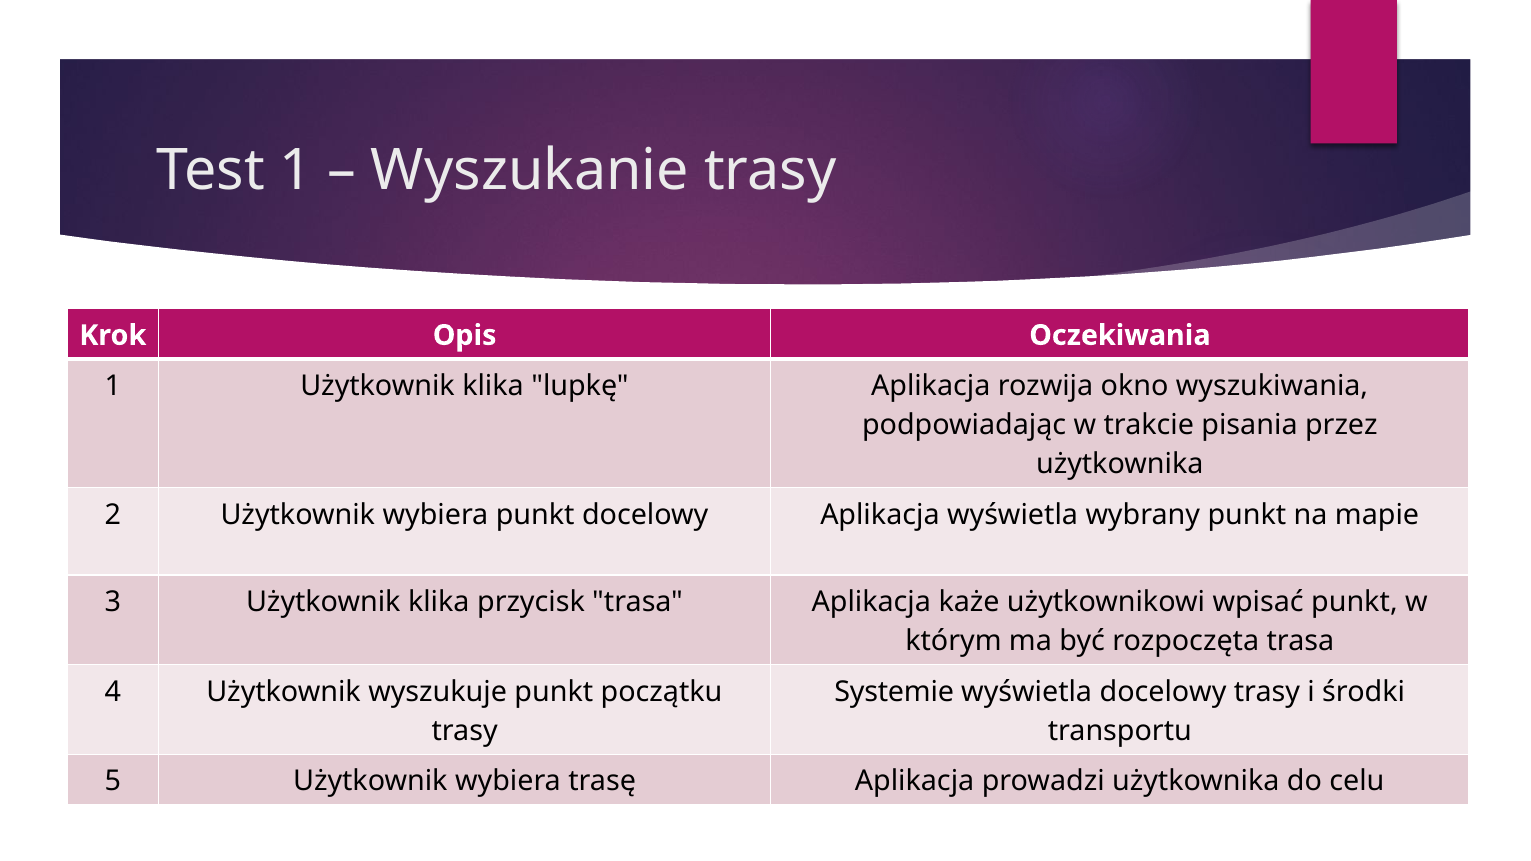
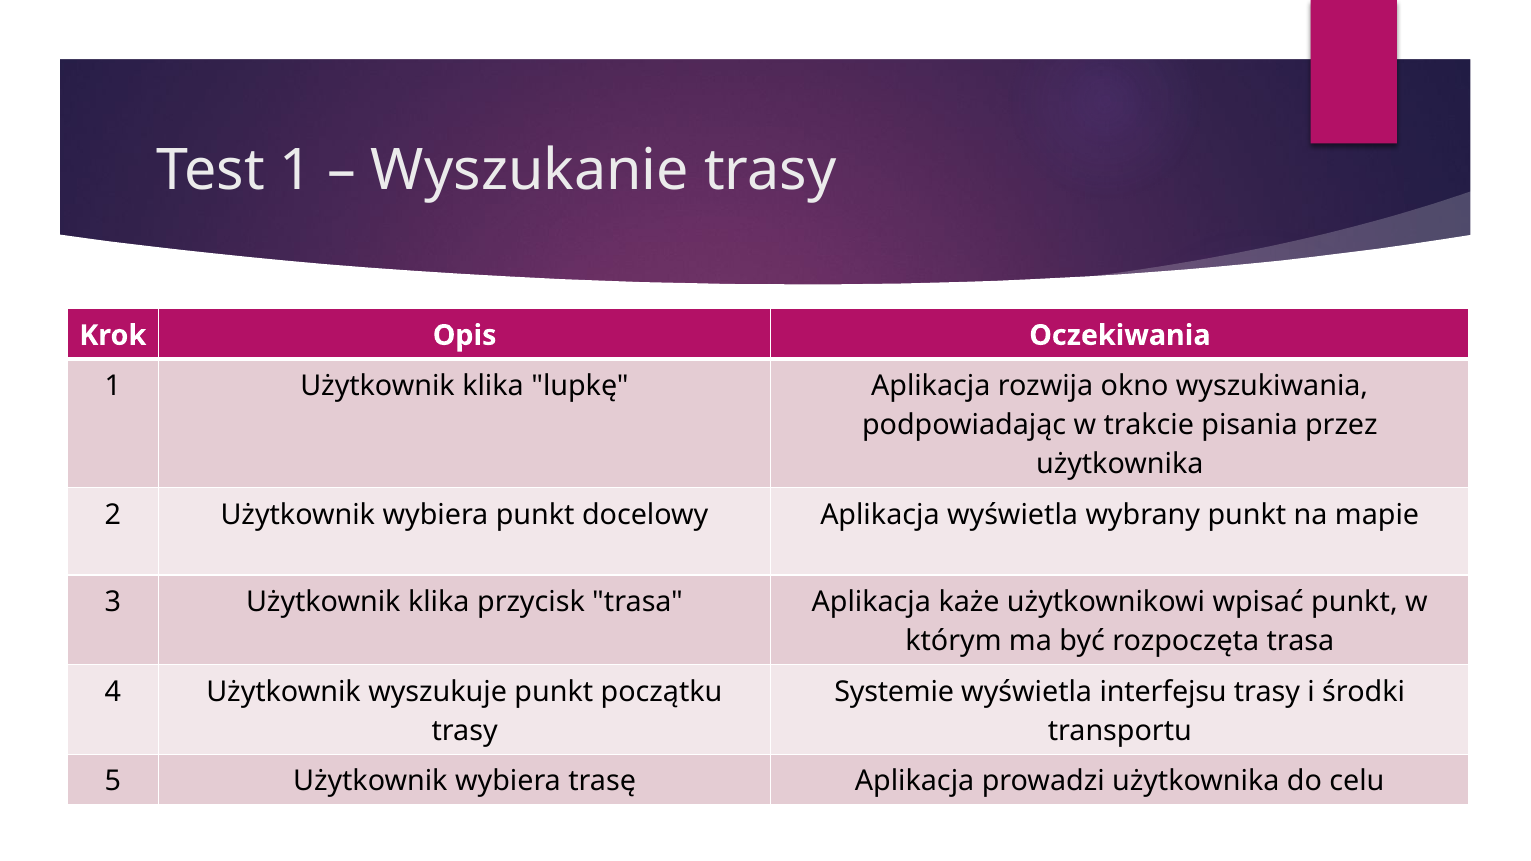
wyświetla docelowy: docelowy -> interfejsu
